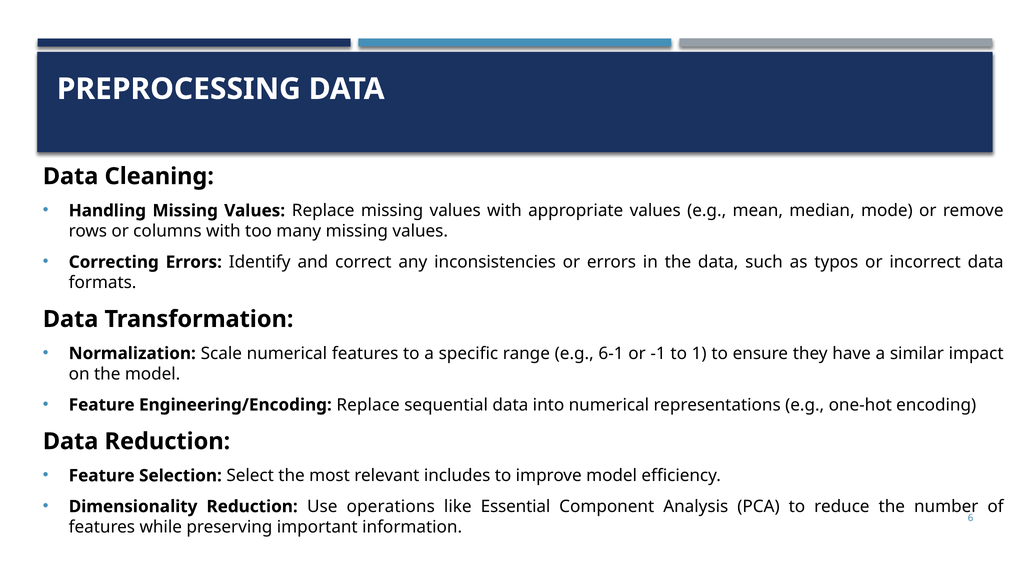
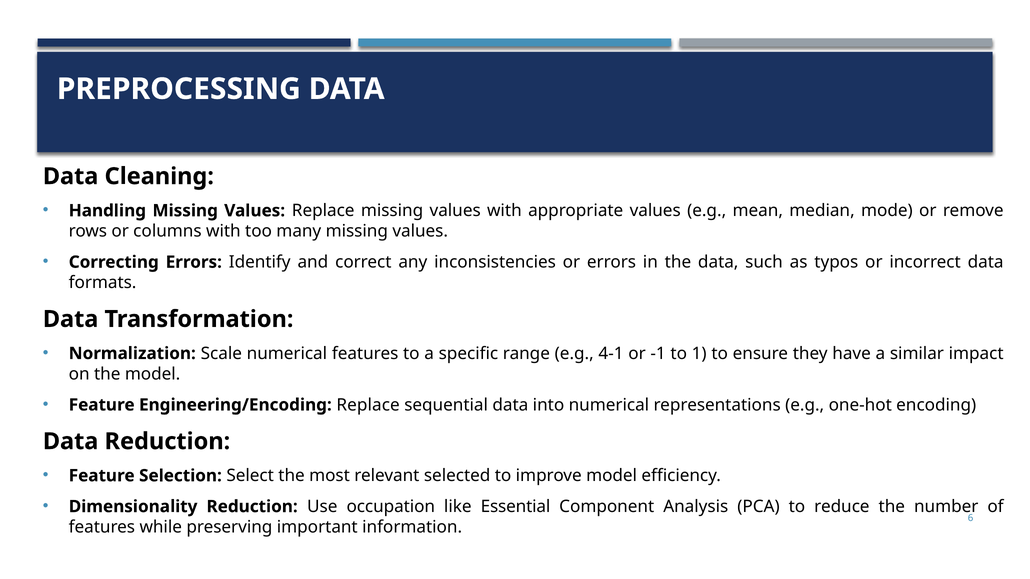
6-1: 6-1 -> 4-1
includes: includes -> selected
operations: operations -> occupation
